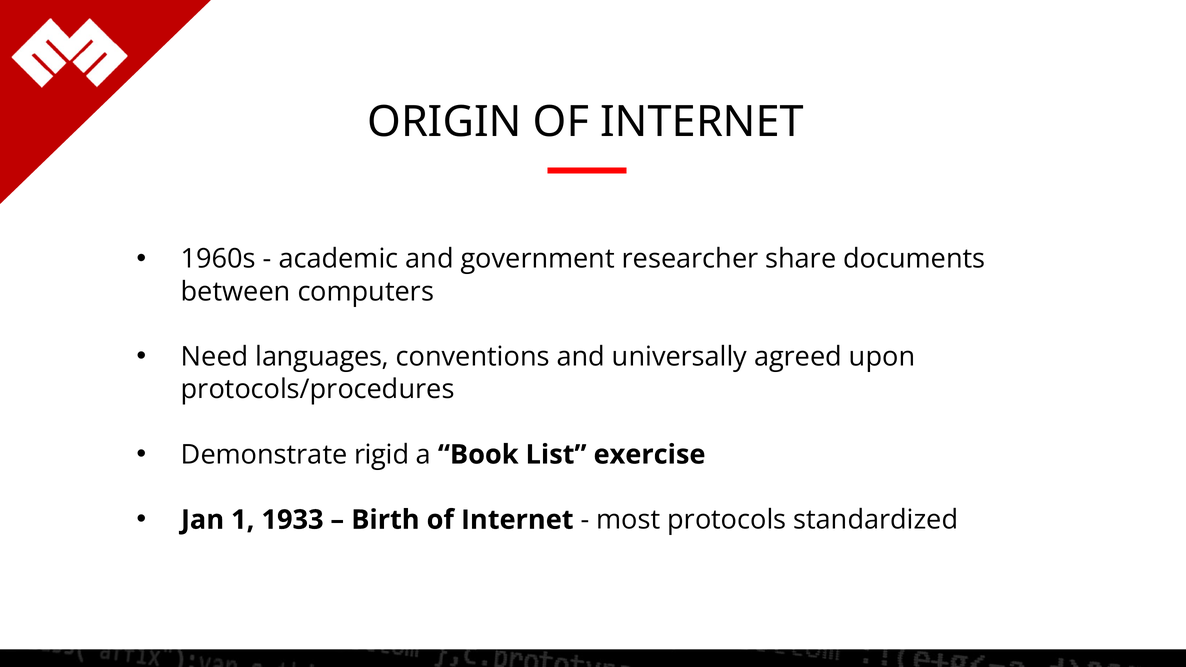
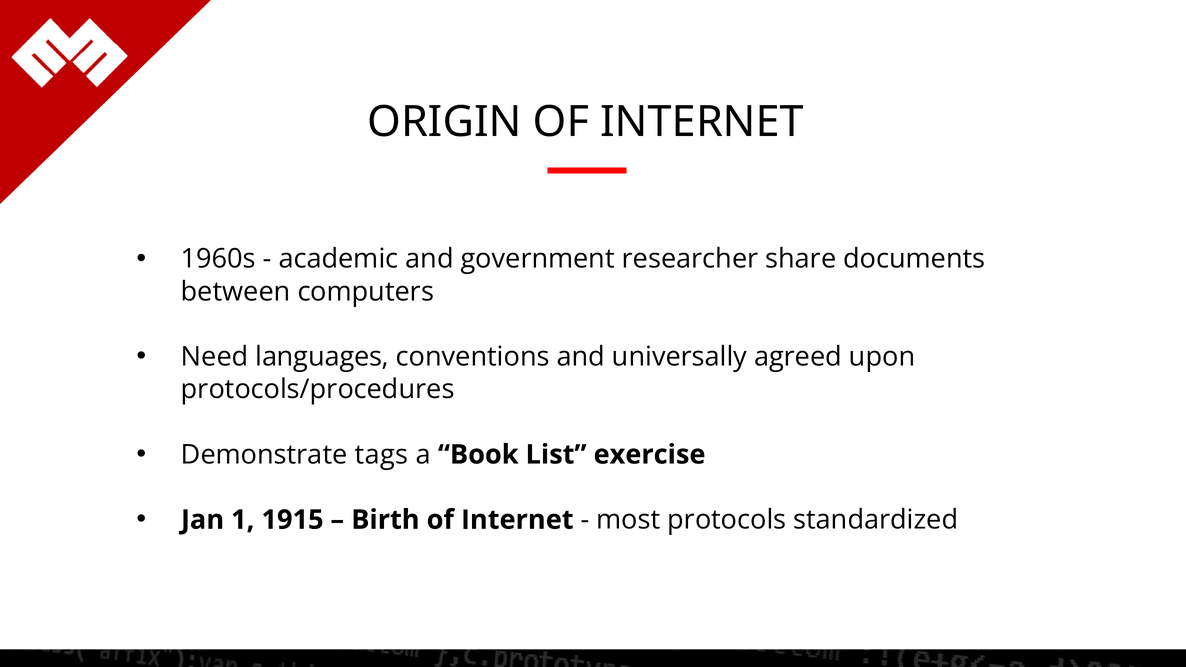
rigid: rigid -> tags
1933: 1933 -> 1915
